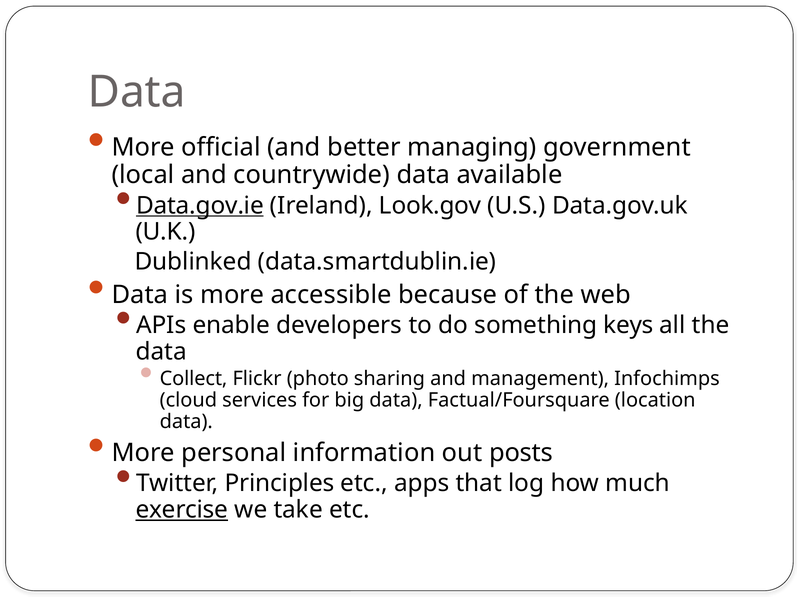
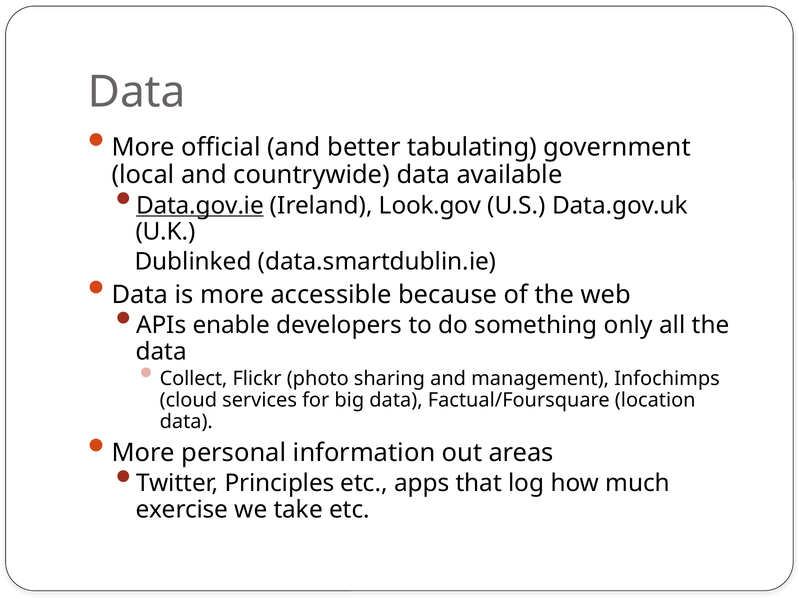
managing: managing -> tabulating
keys: keys -> only
posts: posts -> areas
exercise underline: present -> none
